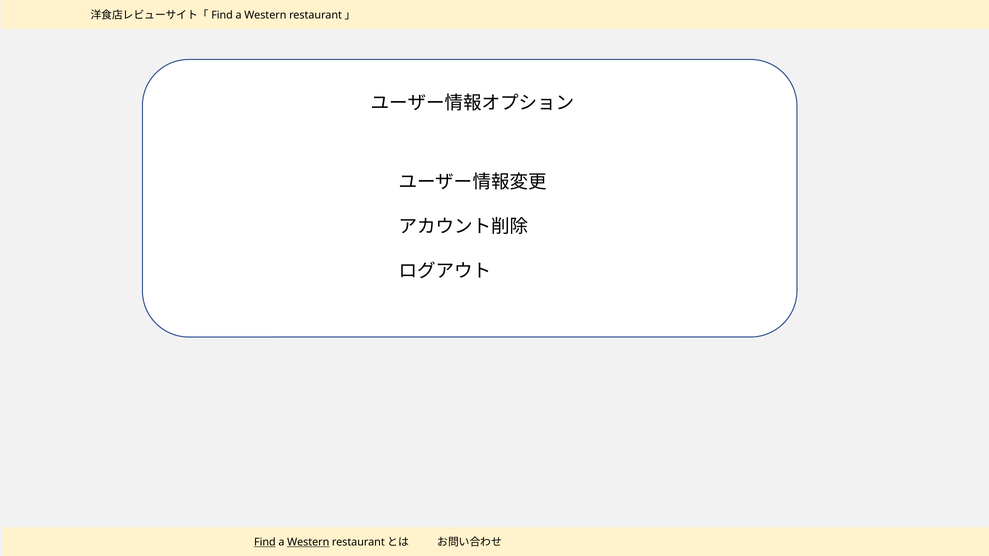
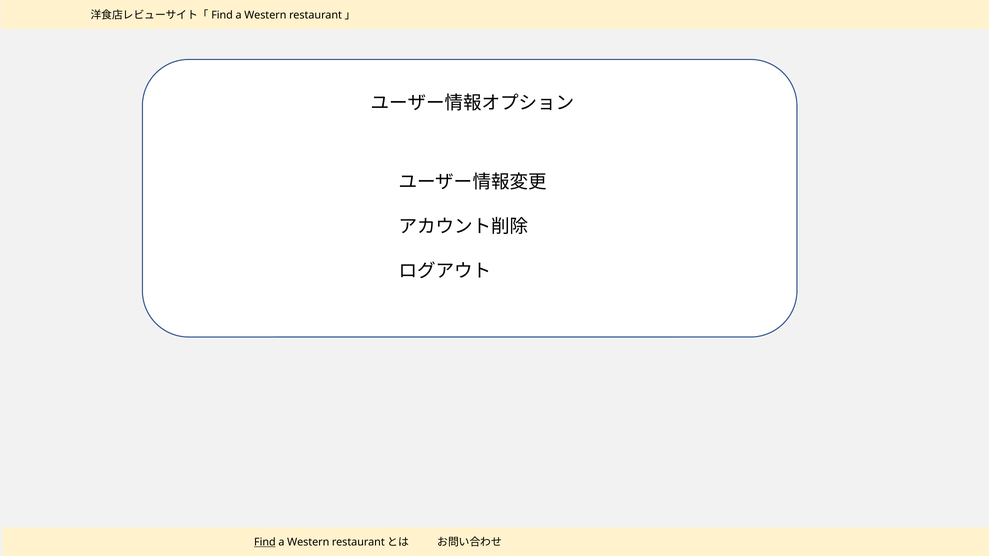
Western at (308, 542) underline: present -> none
